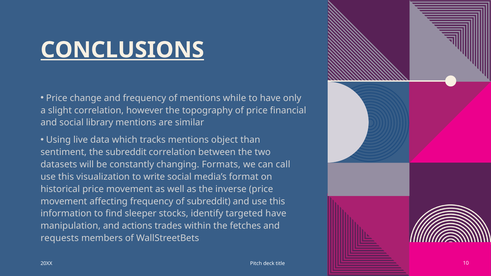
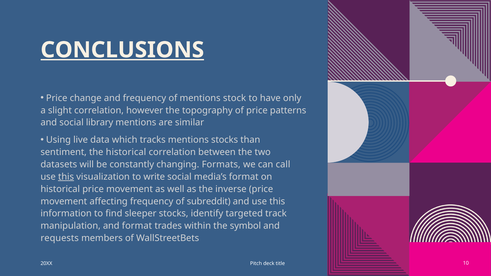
while: while -> stock
financial: financial -> patterns
mentions object: object -> stocks
the subreddit: subreddit -> historical
this at (66, 177) underline: none -> present
targeted have: have -> track
and actions: actions -> format
fetches: fetches -> symbol
